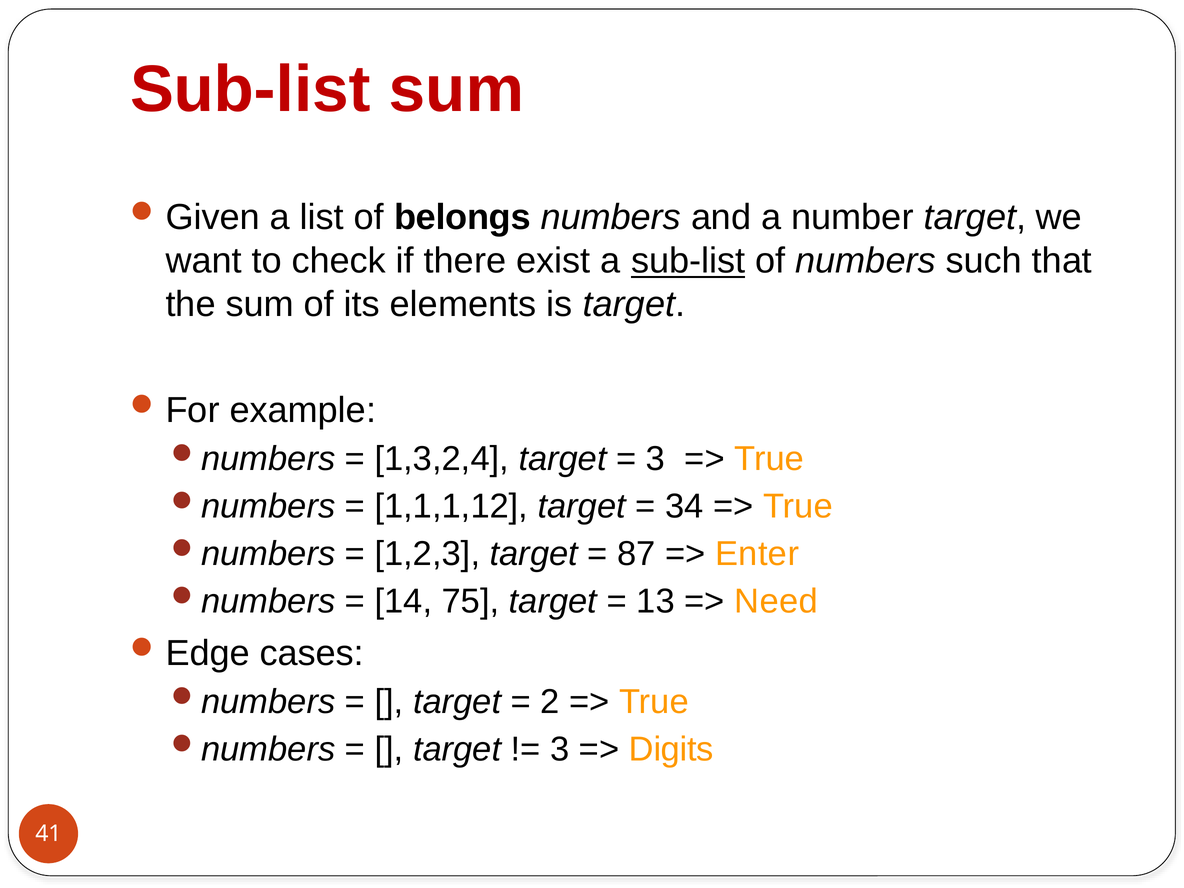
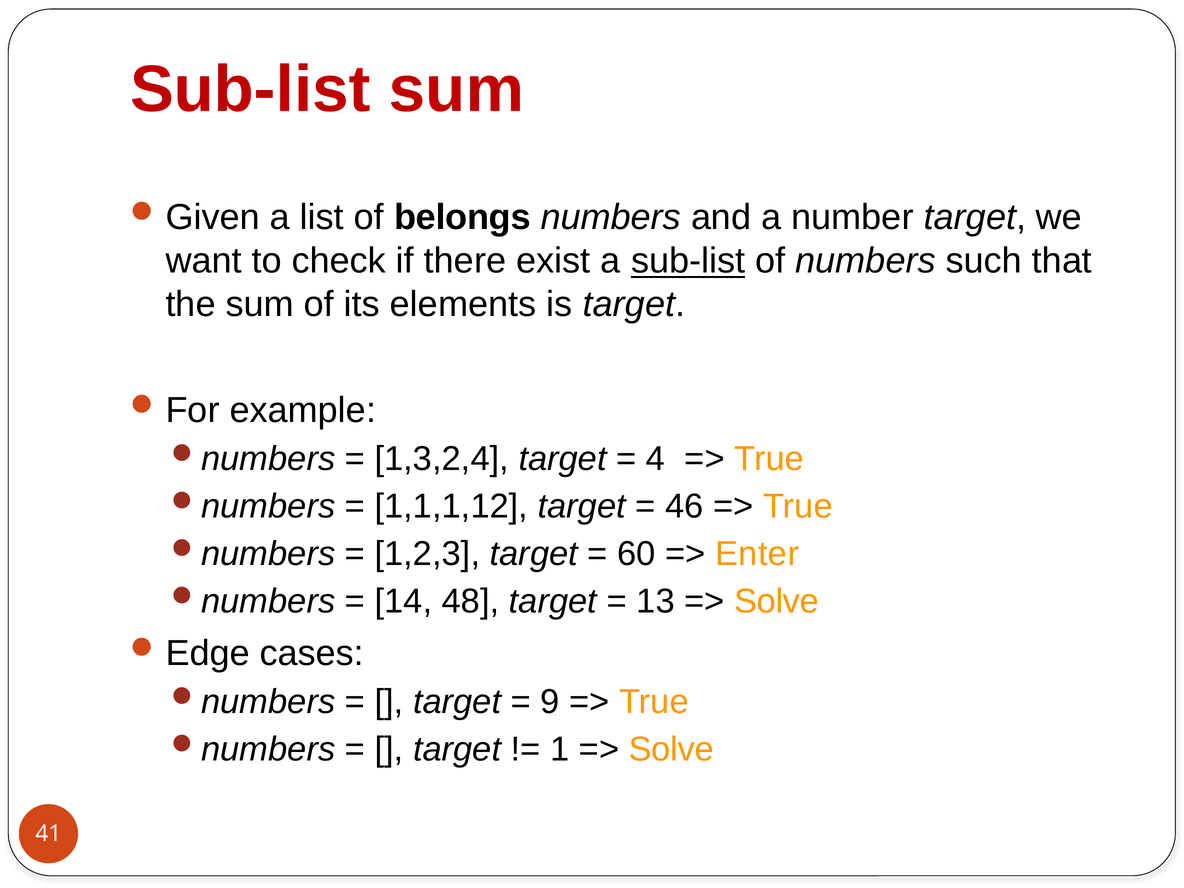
3 at (656, 459): 3 -> 4
34: 34 -> 46
87: 87 -> 60
75: 75 -> 48
Need at (776, 601): Need -> Solve
2: 2 -> 9
3 at (560, 749): 3 -> 1
Digits at (671, 749): Digits -> Solve
